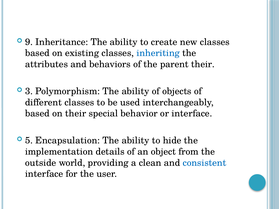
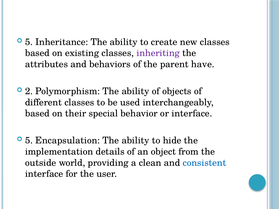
9 at (29, 42): 9 -> 5
inheriting colour: blue -> purple
parent their: their -> have
3: 3 -> 2
